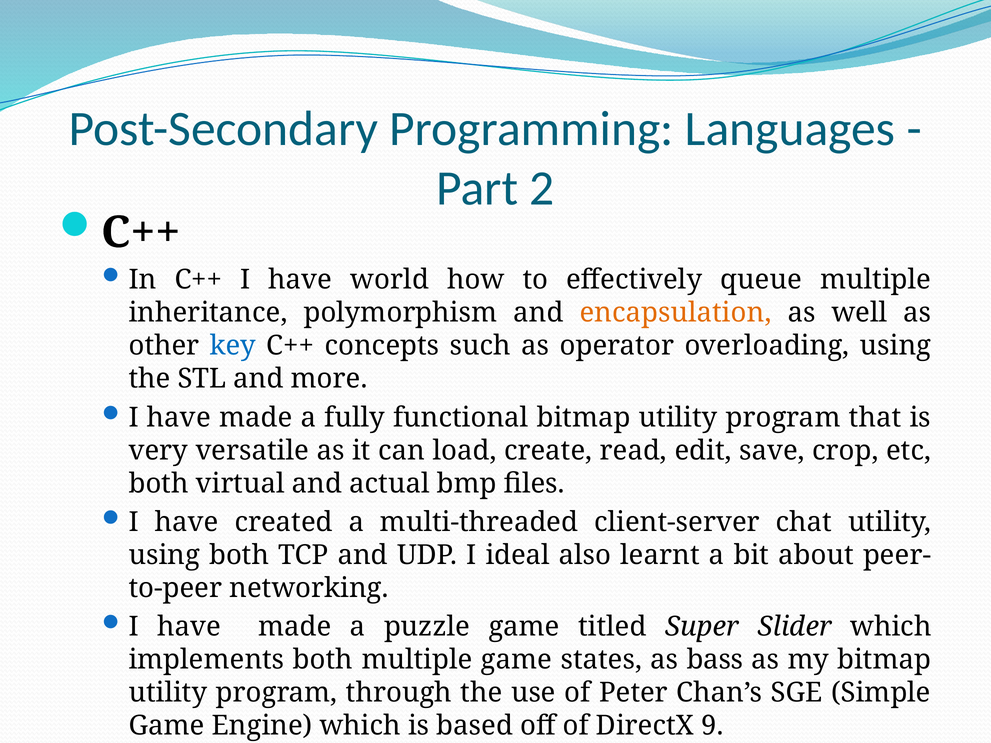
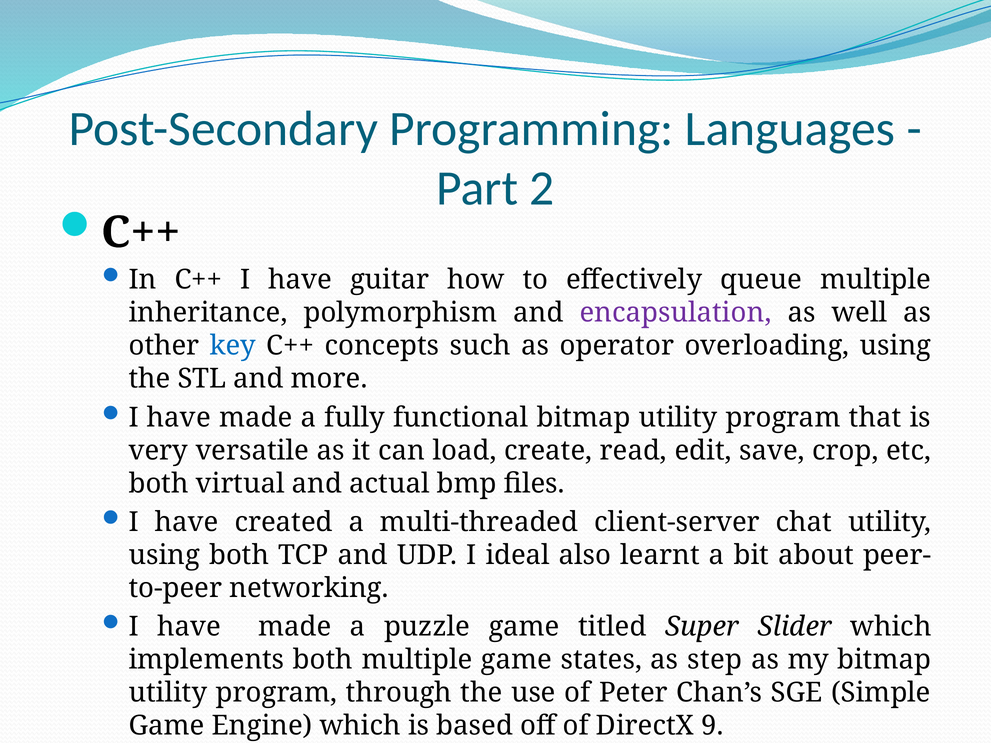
world: world -> guitar
encapsulation colour: orange -> purple
bass: bass -> step
